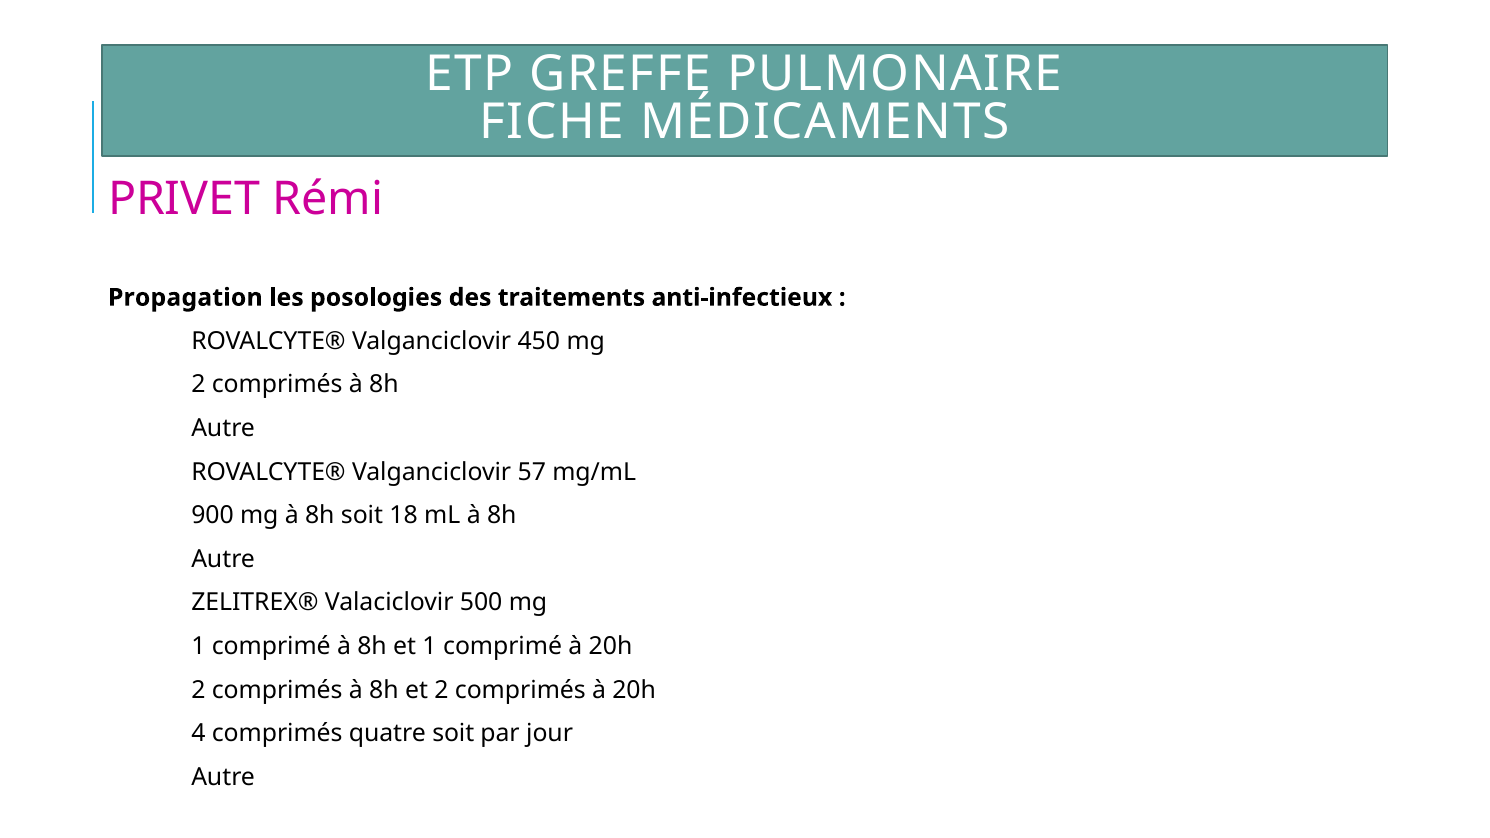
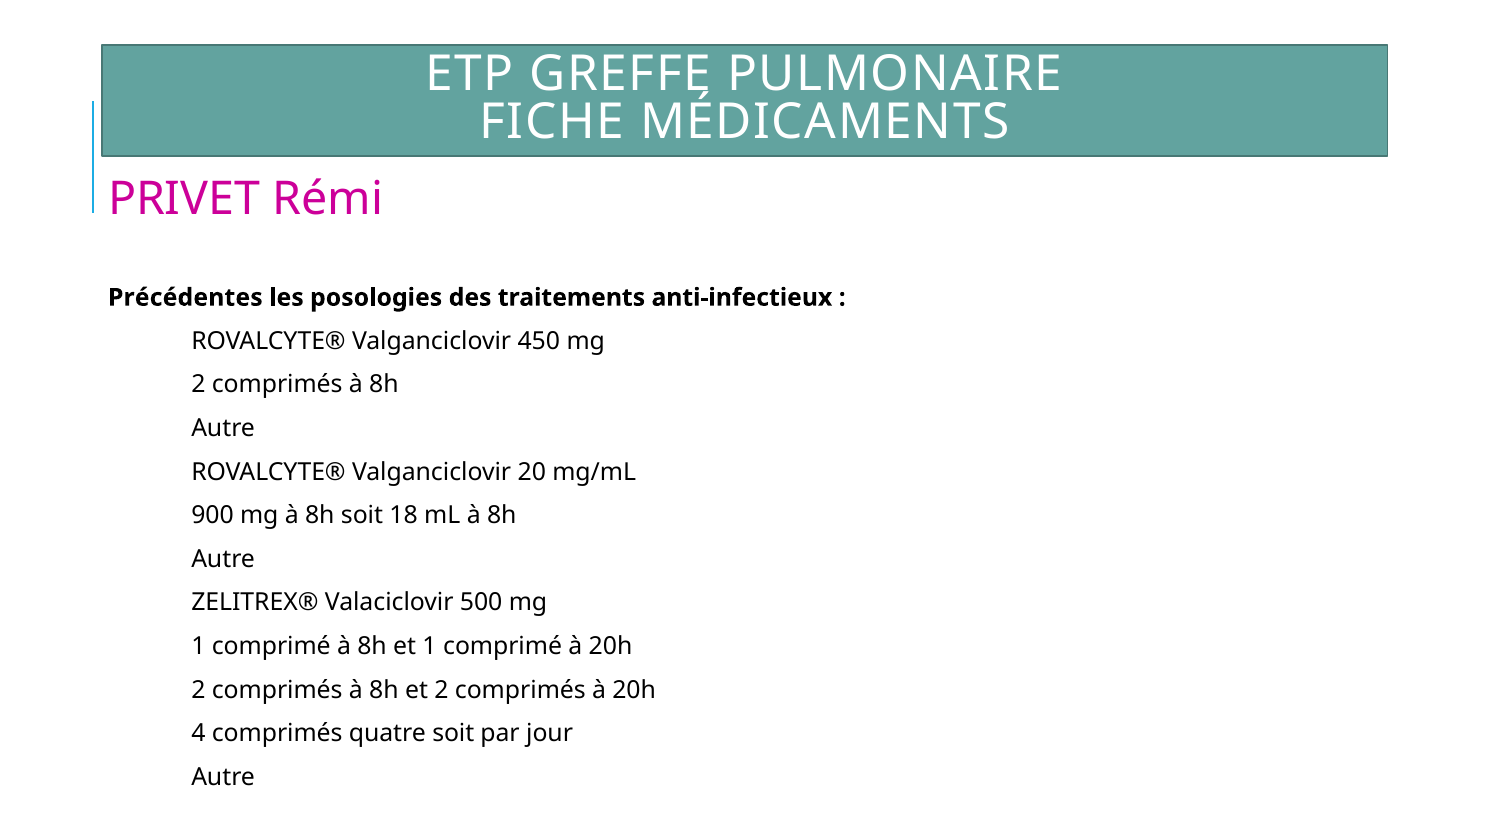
Propagation: Propagation -> Précédentes
57: 57 -> 20
